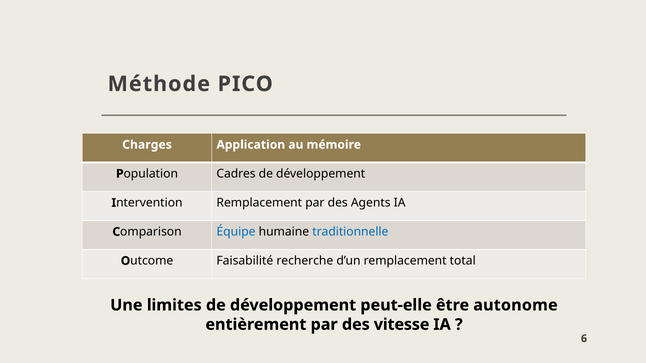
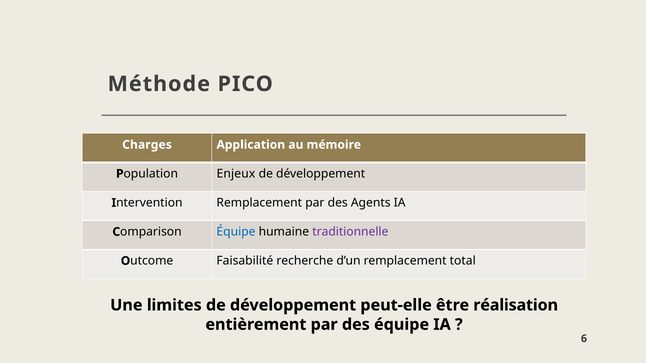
Cadres: Cadres -> Enjeux
traditionnelle colour: blue -> purple
autonome: autonome -> réalisation
des vitesse: vitesse -> équipe
